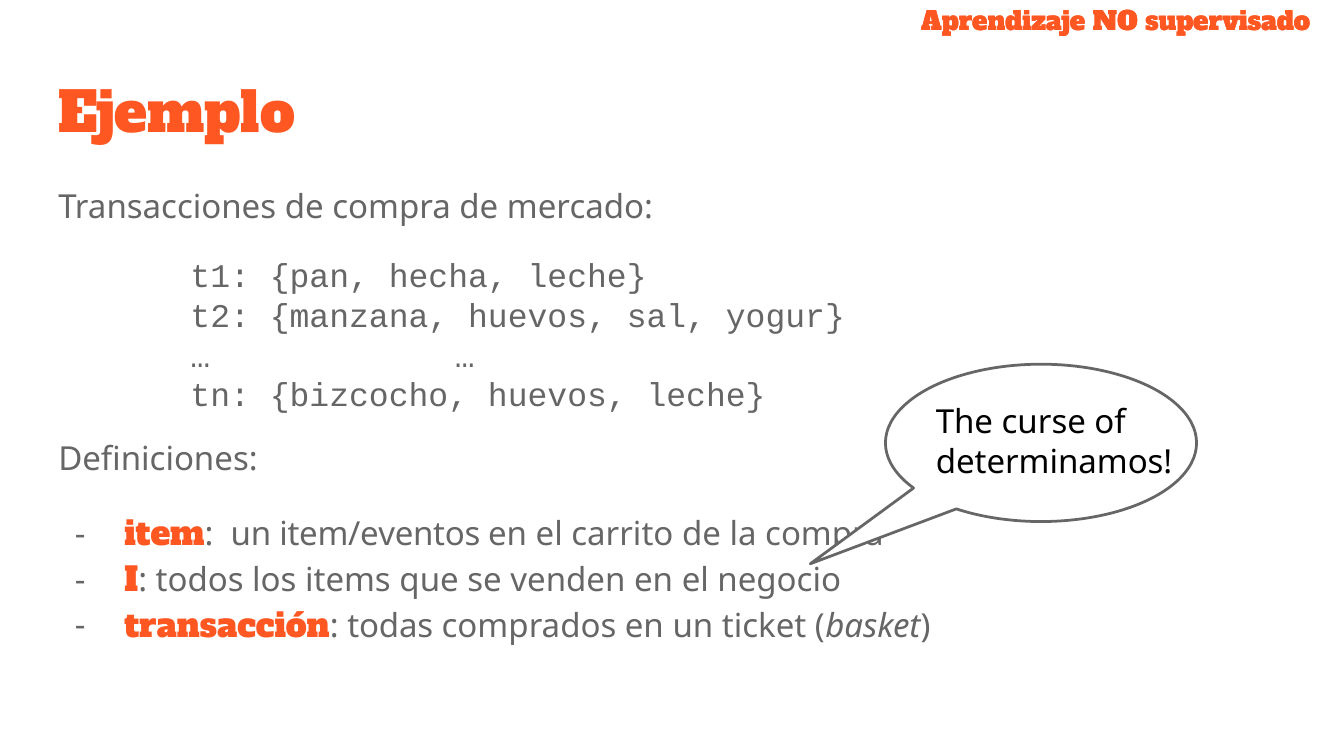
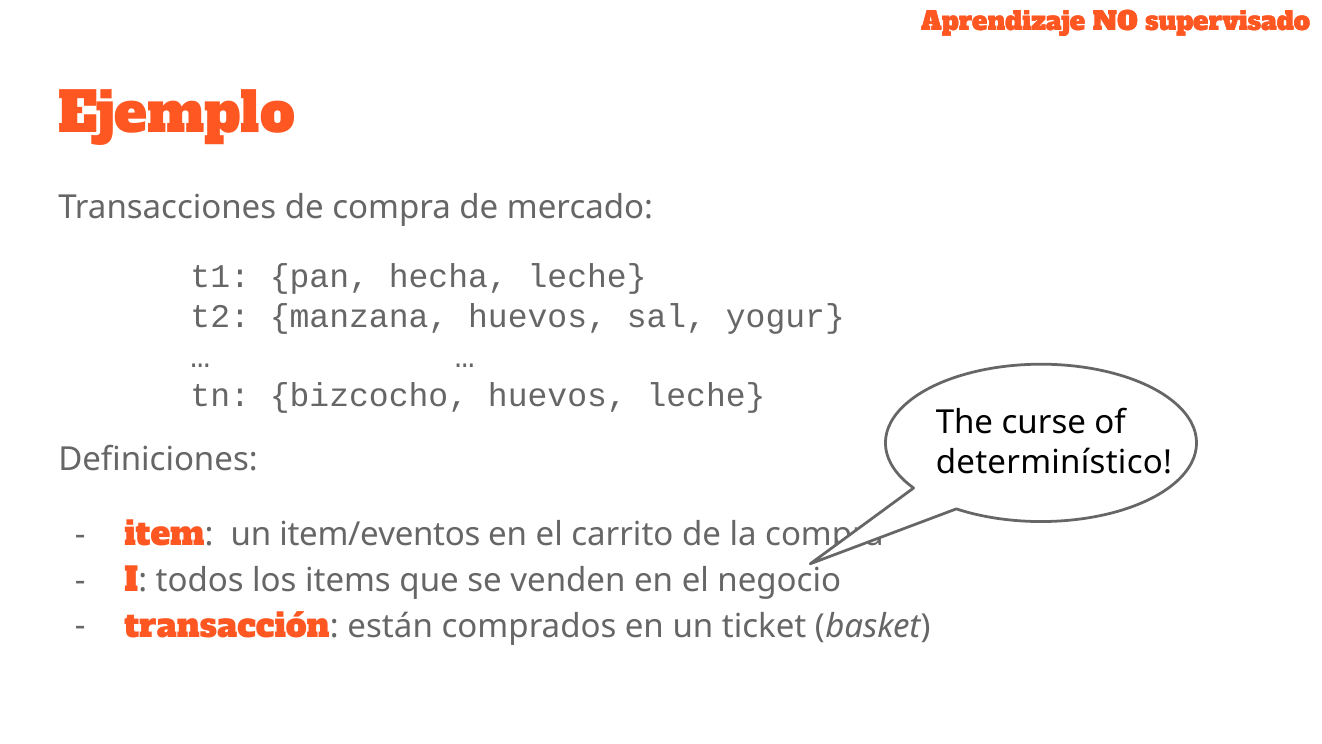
determinamos: determinamos -> determinístico
todas: todas -> están
